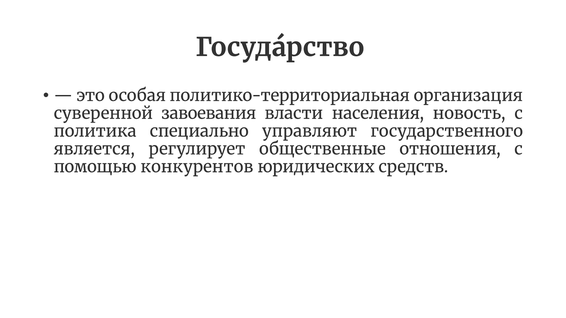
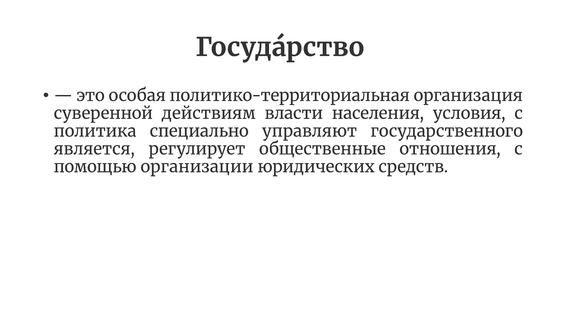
завоевания: завоевания -> действиям
новость: новость -> условия
конкурентов: конкурентов -> организации
